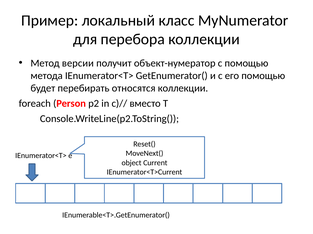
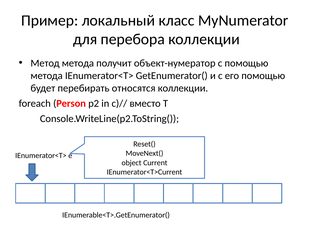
Метод версии: версии -> метода
